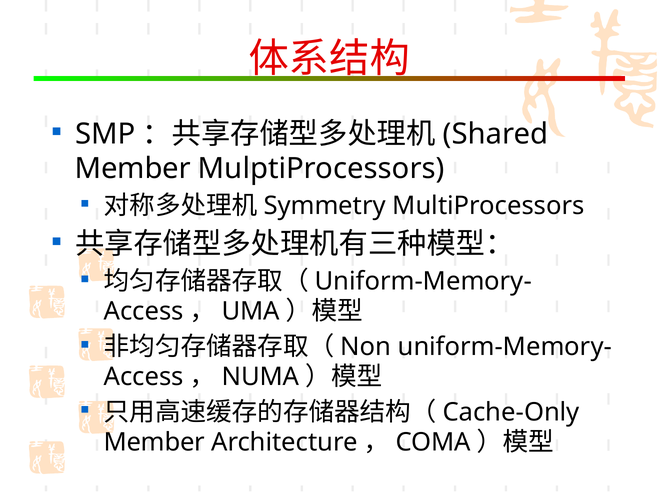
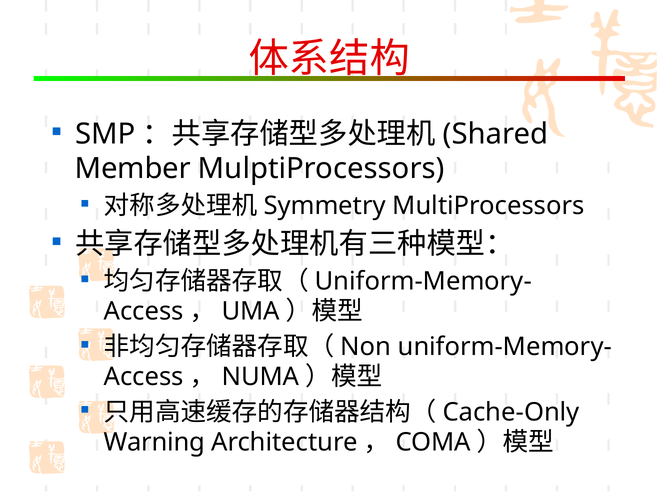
Member at (154, 442): Member -> Warning
